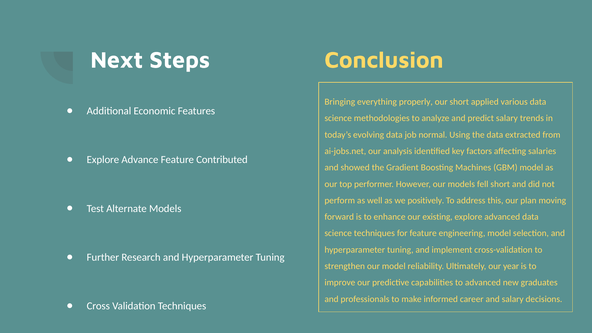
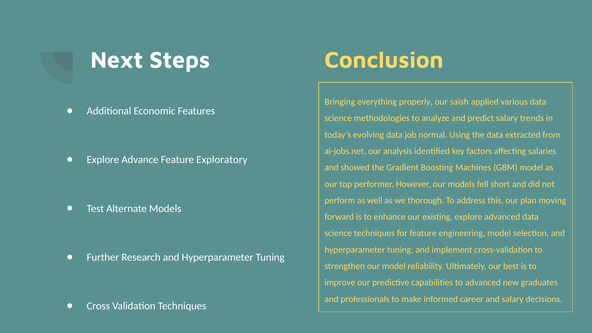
our short: short -> saish
Contributed: Contributed -> Exploratory
positively: positively -> thorough
year: year -> best
